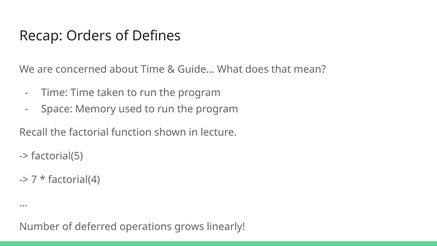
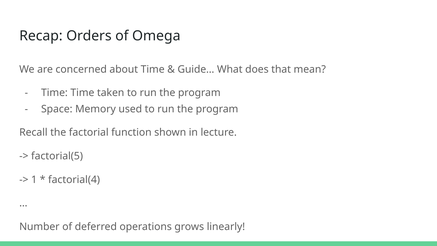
Defines: Defines -> Omega
7: 7 -> 1
